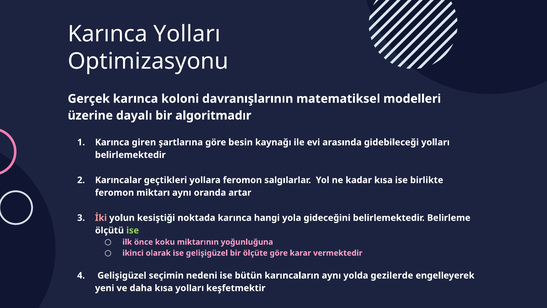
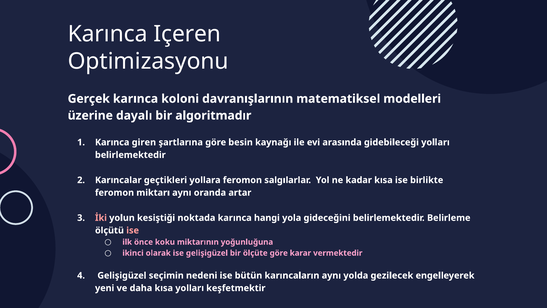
Karınca Yolları: Yolları -> Içeren
ise at (133, 230) colour: light green -> pink
gezilerde: gezilerde -> gezilecek
